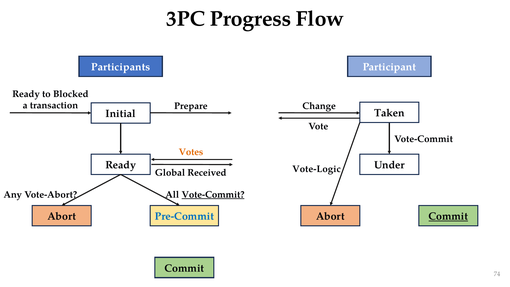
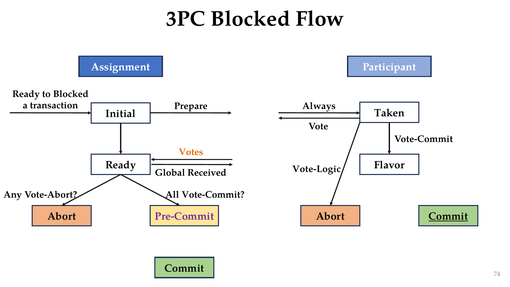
3PC Progress: Progress -> Blocked
Participants: Participants -> Assignment
Change: Change -> Always
Under: Under -> Flavor
Vote-Commit at (213, 195) underline: present -> none
Pre-Commit colour: blue -> purple
